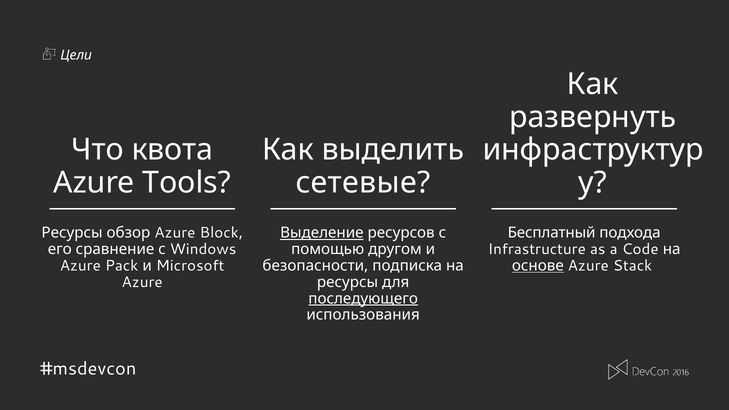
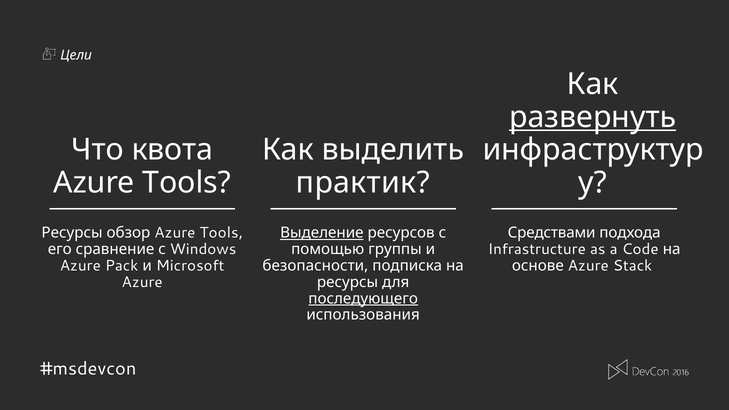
развернуть underline: none -> present
сетевые: сетевые -> практик
обзор Azure Block: Block -> Tools
Бесплатный: Бесплатный -> Средствами
другом: другом -> группы
основе underline: present -> none
